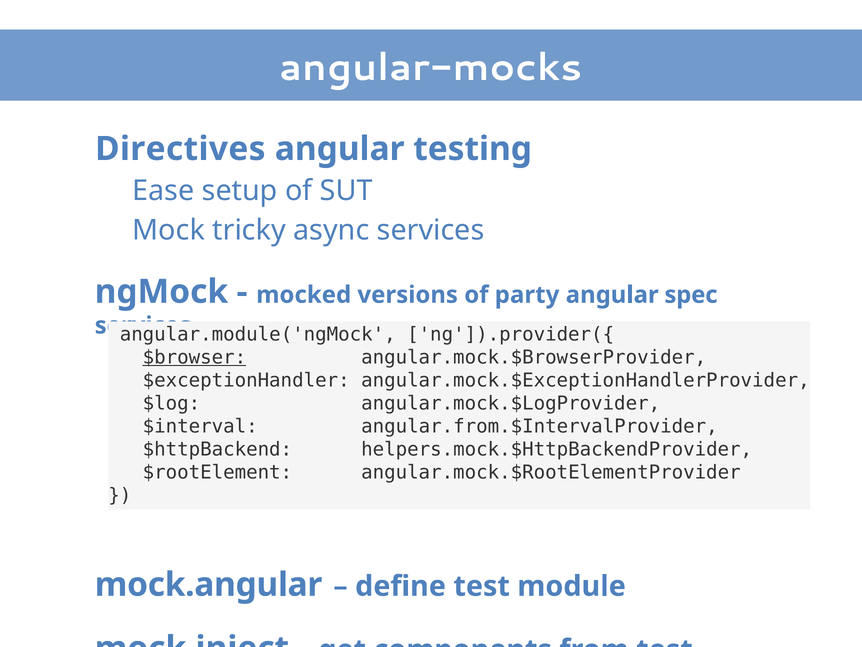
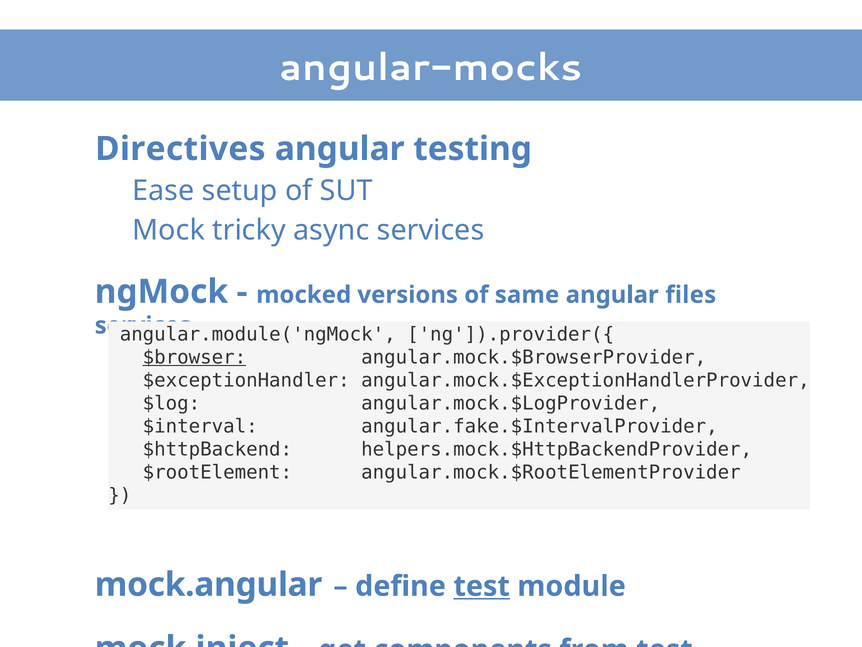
party: party -> same
spec: spec -> files
angular.from.$IntervalProvider: angular.from.$IntervalProvider -> angular.fake.$IntervalProvider
test at (482, 586) underline: none -> present
